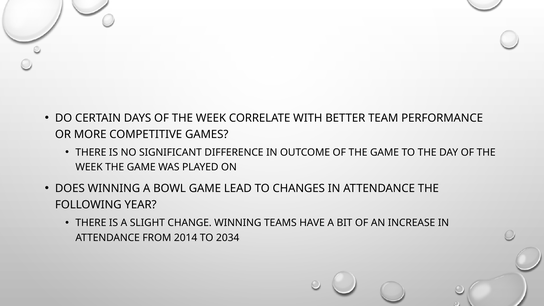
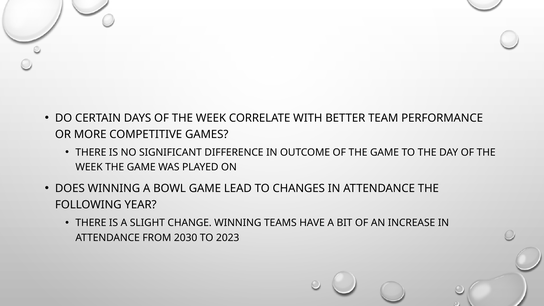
2014: 2014 -> 2030
2034: 2034 -> 2023
